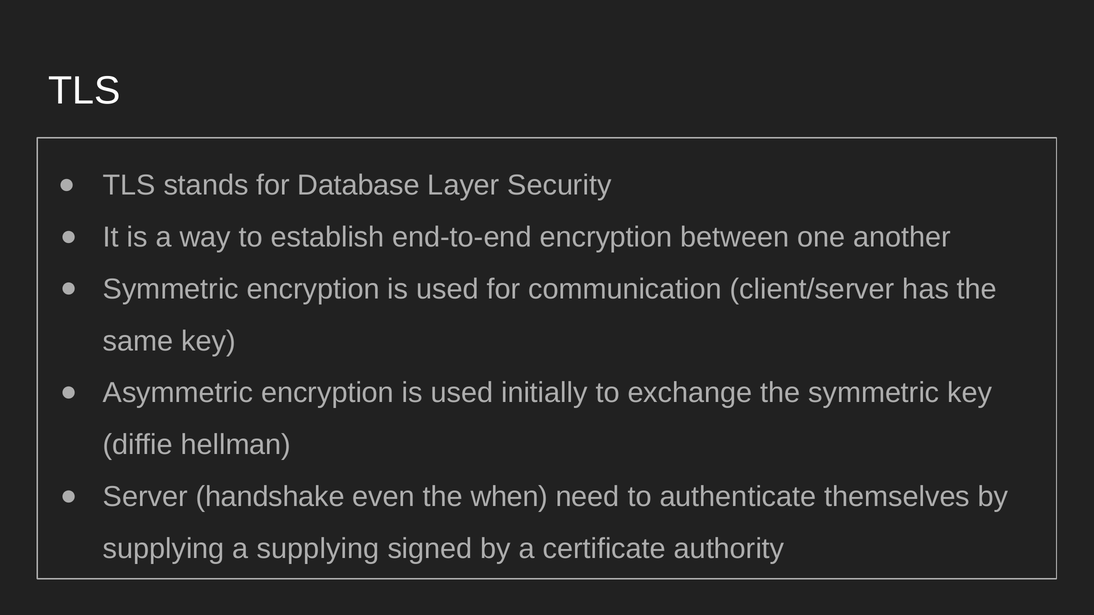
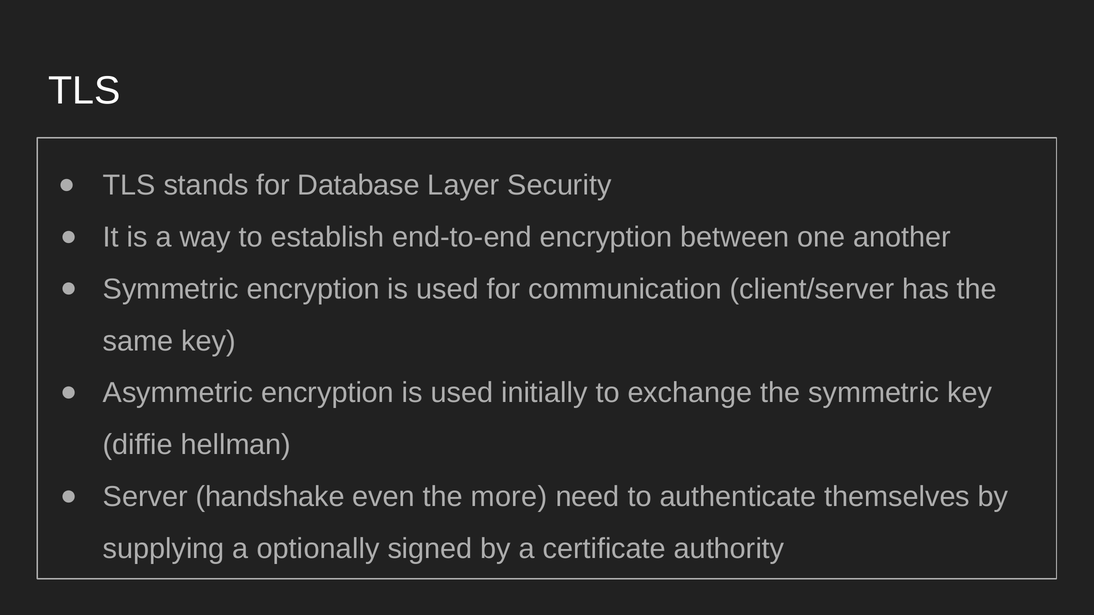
when: when -> more
a supplying: supplying -> optionally
